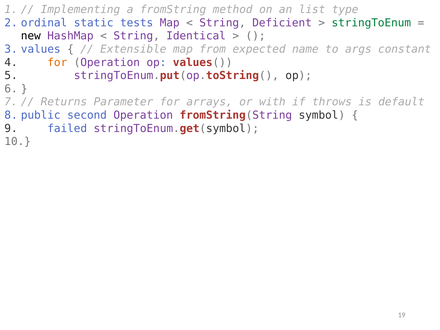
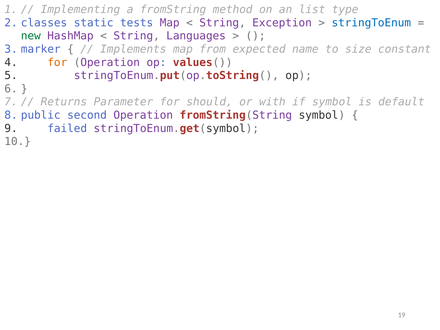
ordinal: ordinal -> classes
Deficient: Deficient -> Exception
stringToEnum colour: green -> blue
new colour: black -> green
Identical: Identical -> Languages
values: values -> marker
Extensible: Extensible -> Implements
args: args -> size
arrays: arrays -> should
if throws: throws -> symbol
